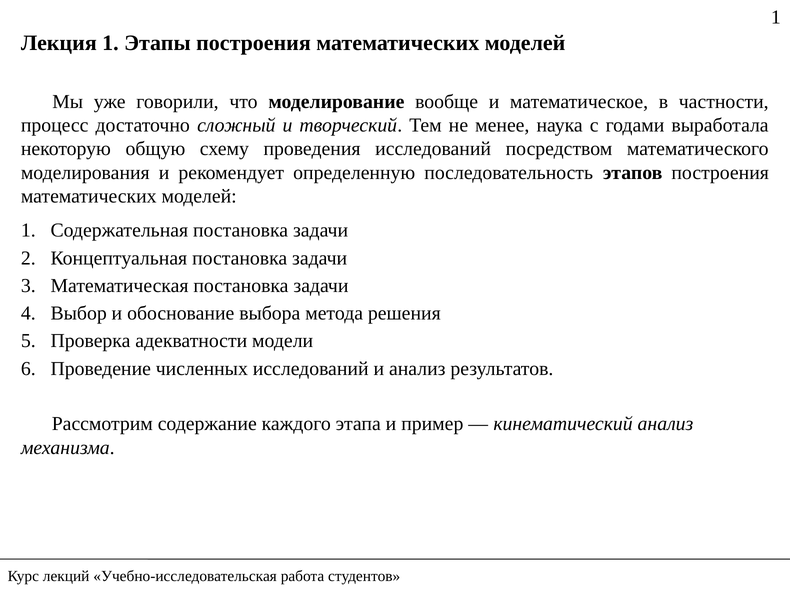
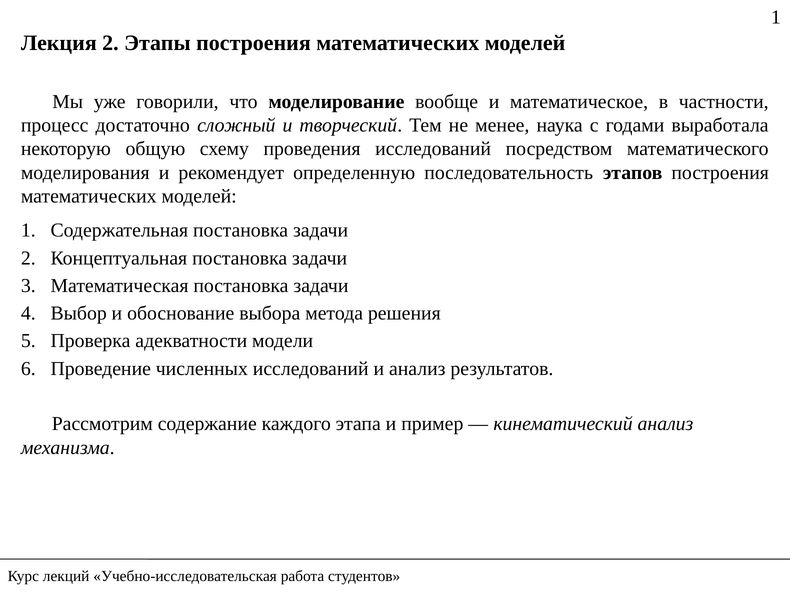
Лекция 1: 1 -> 2
